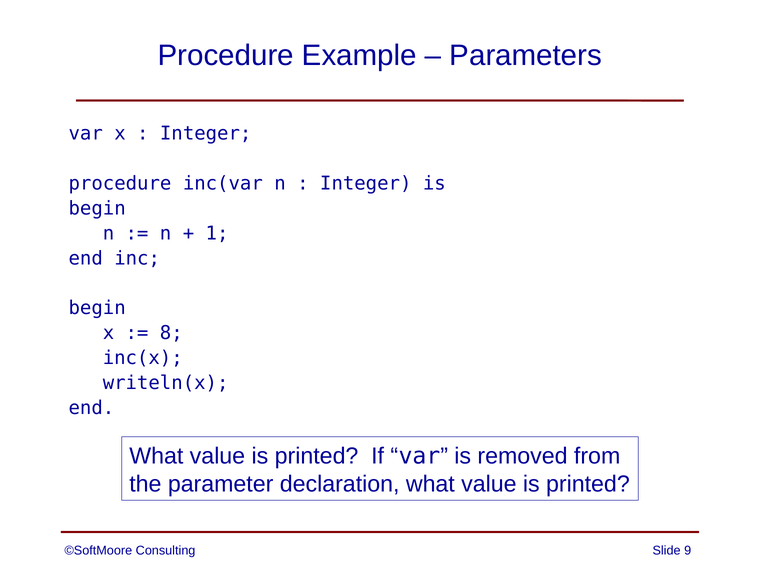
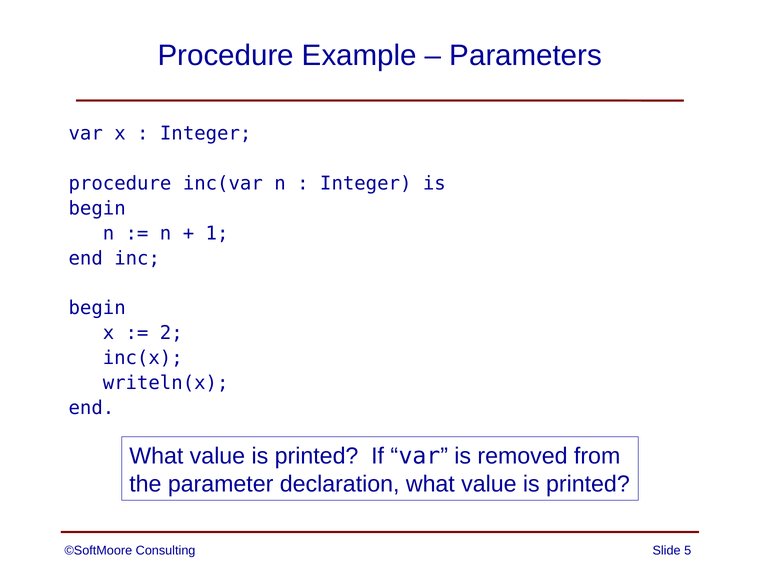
8: 8 -> 2
9: 9 -> 5
